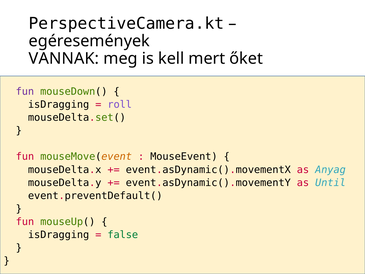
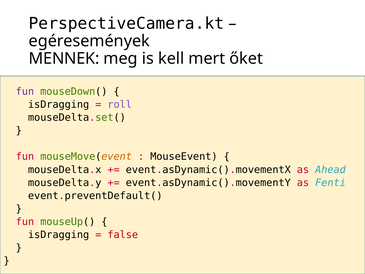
VANNAK: VANNAK -> MENNEK
Anyag: Anyag -> Ahead
Until: Until -> Fenti
false colour: green -> red
